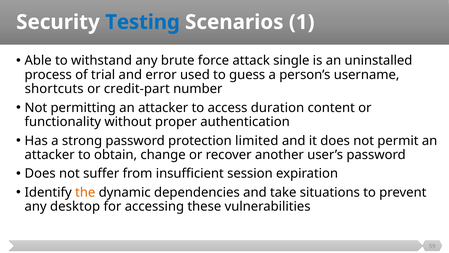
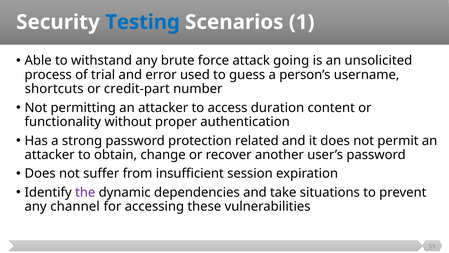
single: single -> going
uninstalled: uninstalled -> unsolicited
limited: limited -> related
the colour: orange -> purple
desktop: desktop -> channel
